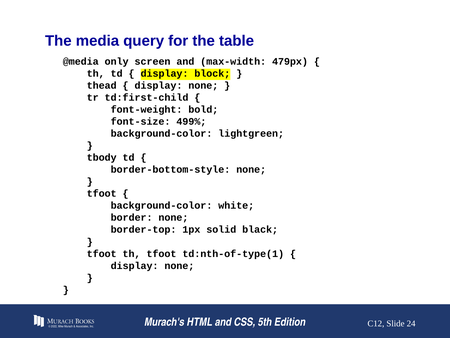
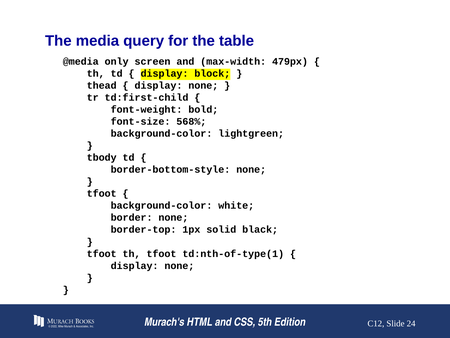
499%: 499% -> 568%
